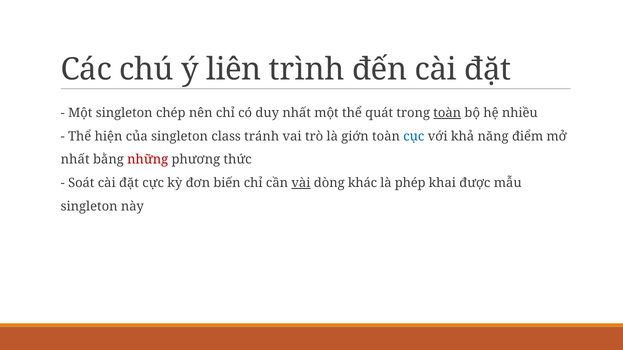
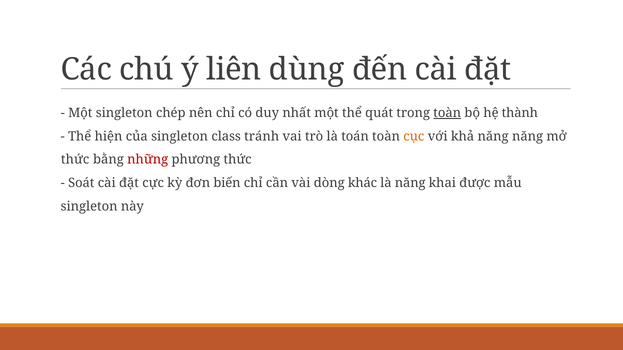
trình: trình -> dùng
nhiều: nhiều -> thành
giớn: giớn -> toán
cục colour: blue -> orange
năng điểm: điểm -> năng
nhất at (75, 160): nhất -> thức
vài underline: present -> none
là phép: phép -> năng
